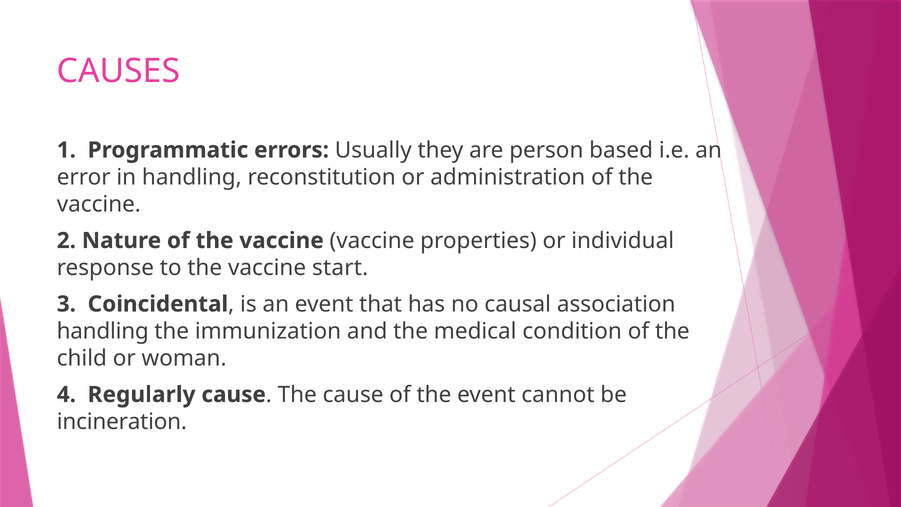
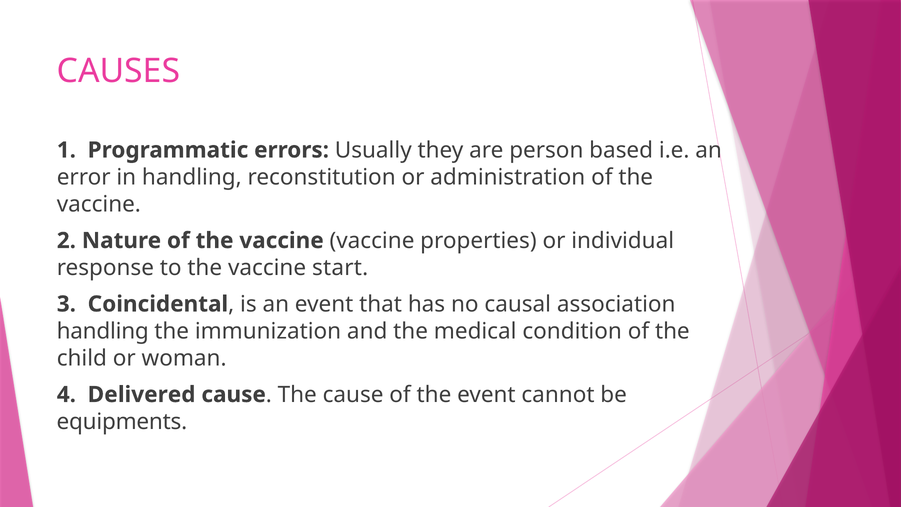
Regularly: Regularly -> Delivered
incineration: incineration -> equipments
